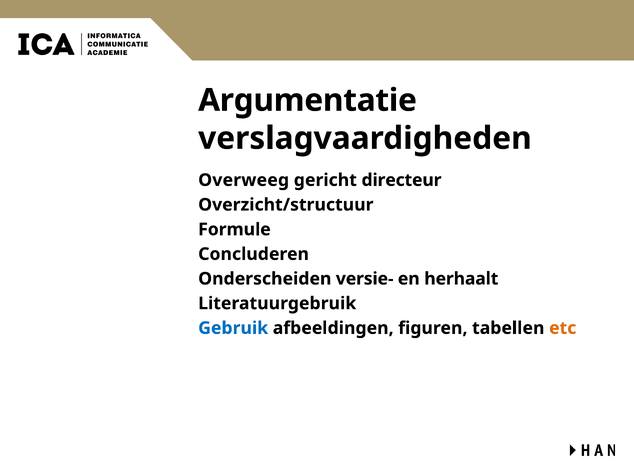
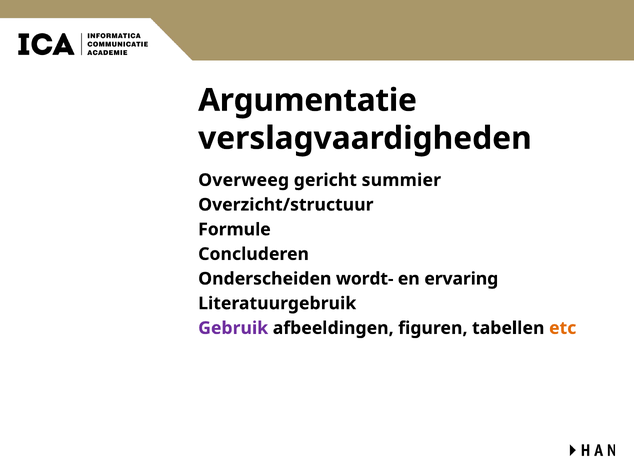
directeur: directeur -> summier
versie-: versie- -> wordt-
herhaalt: herhaalt -> ervaring
Gebruik colour: blue -> purple
